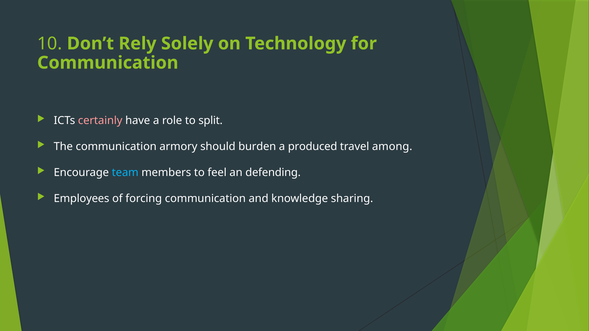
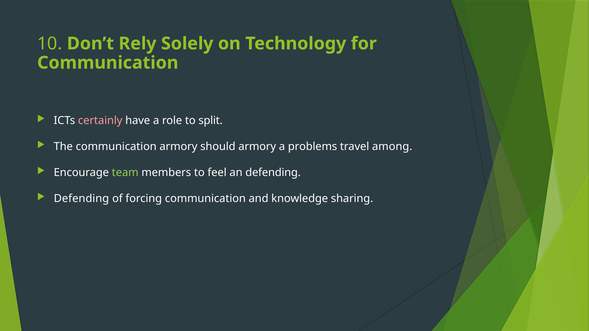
should burden: burden -> armory
produced: produced -> problems
team colour: light blue -> light green
Employees at (82, 199): Employees -> Defending
